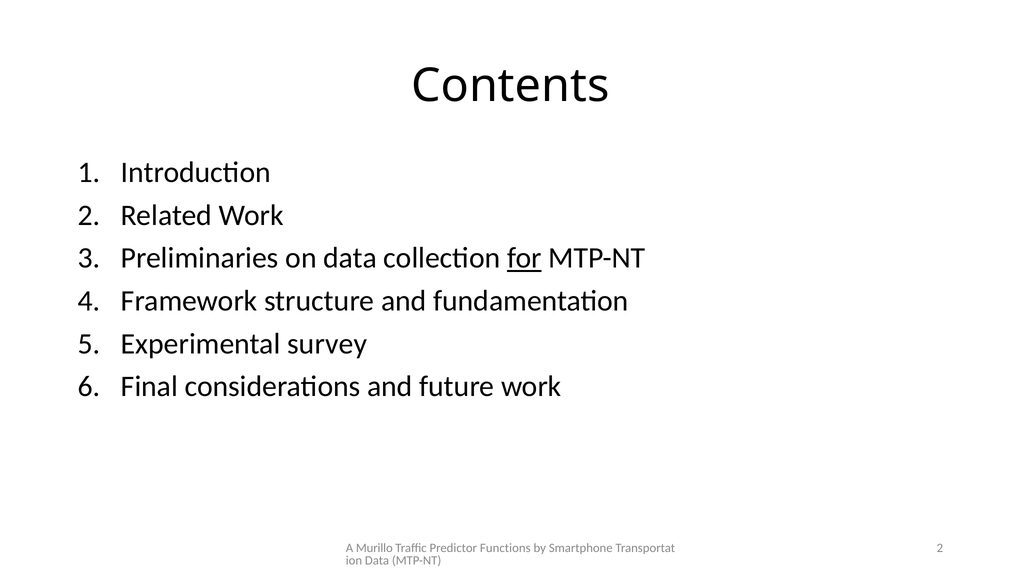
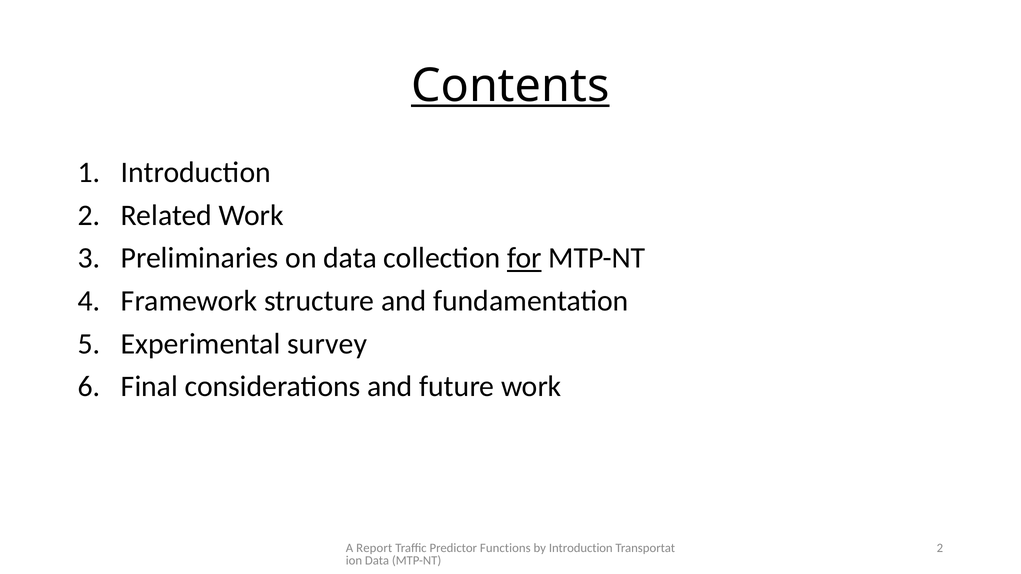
Contents underline: none -> present
Murillo: Murillo -> Report
by Smartphone: Smartphone -> Introduction
